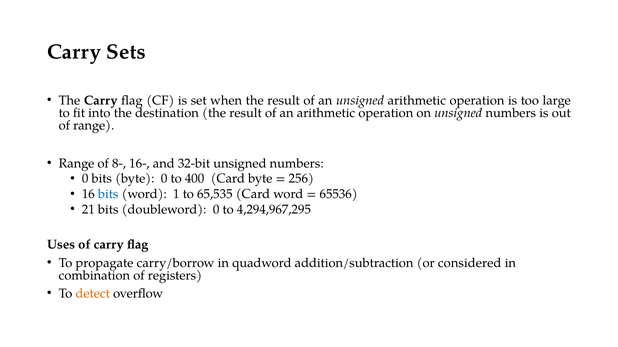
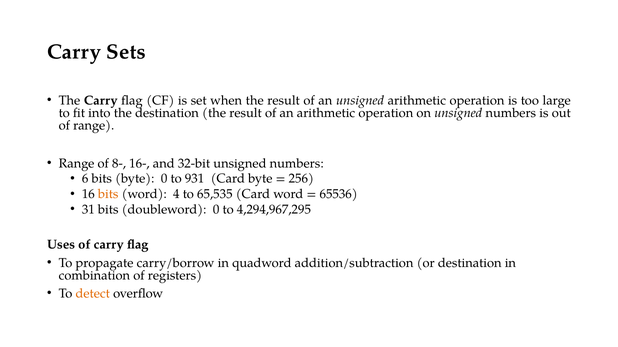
0 at (85, 179): 0 -> 6
400: 400 -> 931
bits at (108, 194) colour: blue -> orange
1: 1 -> 4
21: 21 -> 31
or considered: considered -> destination
